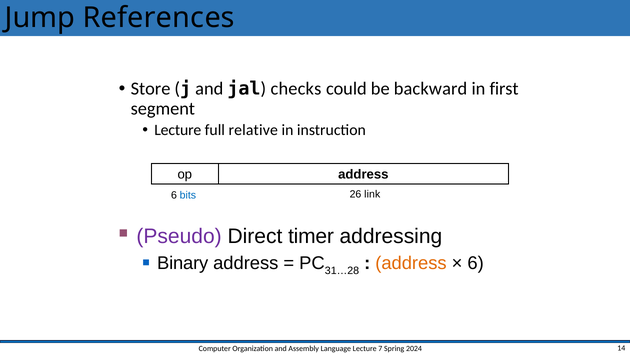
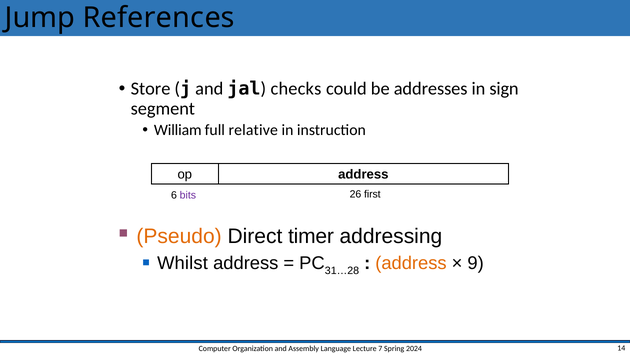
backward: backward -> addresses
first: first -> sign
Lecture at (178, 130): Lecture -> William
bits colour: blue -> purple
link: link -> first
Pseudo colour: purple -> orange
Binary: Binary -> Whilst
6 at (476, 264): 6 -> 9
